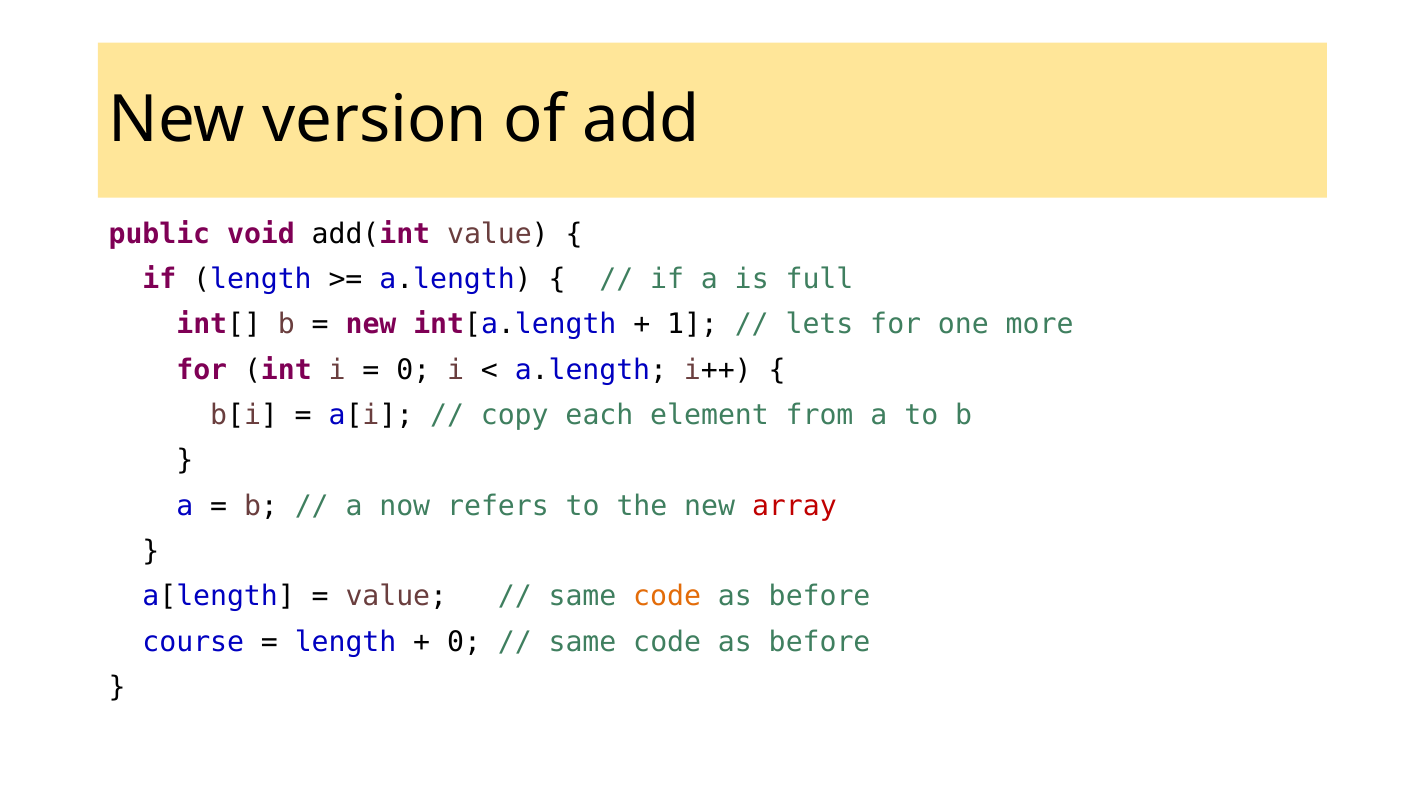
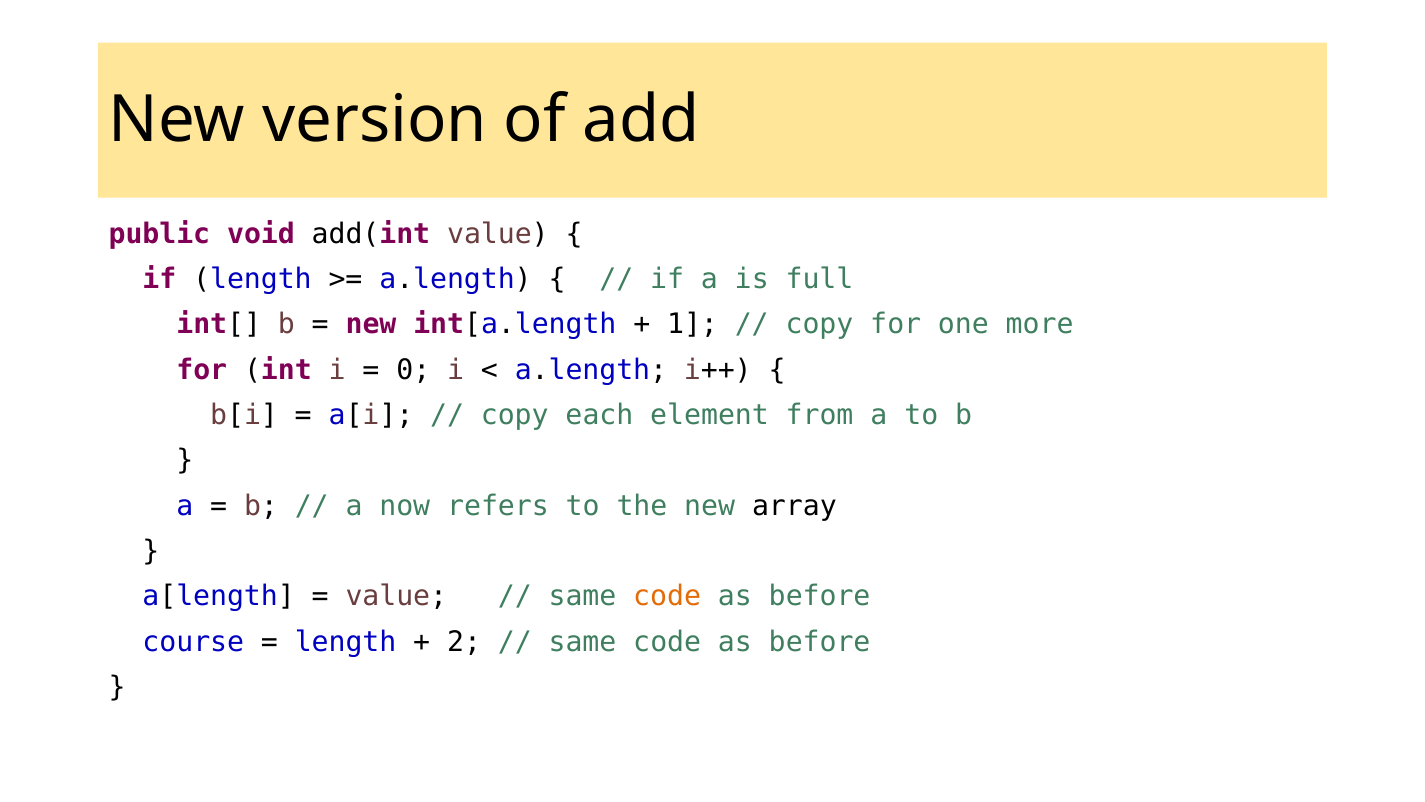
lets at (819, 324): lets -> copy
array colour: red -> black
0 at (464, 642): 0 -> 2
